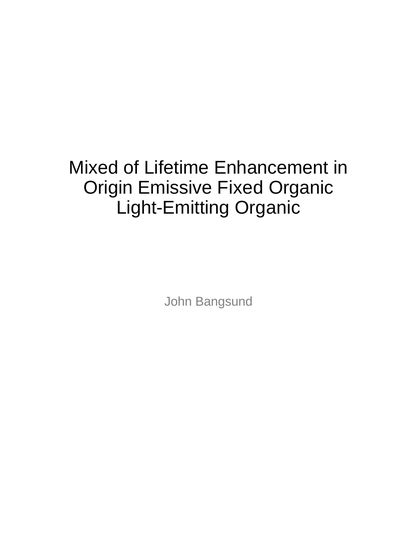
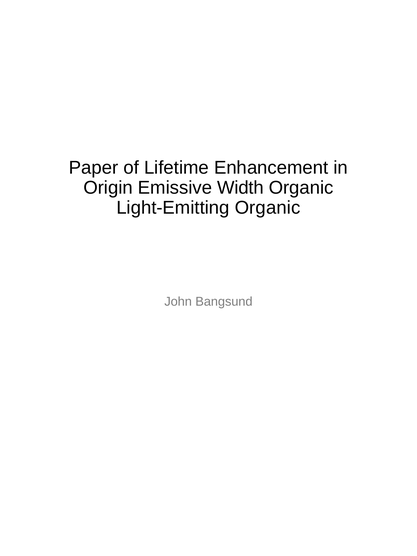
Mixed: Mixed -> Paper
Fixed: Fixed -> Width
